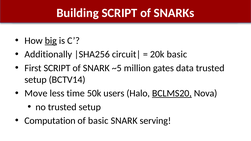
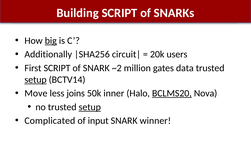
20k basic: basic -> users
~5: ~5 -> ~2
setup at (36, 80) underline: none -> present
time: time -> joins
users: users -> inner
setup at (90, 107) underline: none -> present
Computation: Computation -> Complicated
of basic: basic -> input
serving: serving -> winner
